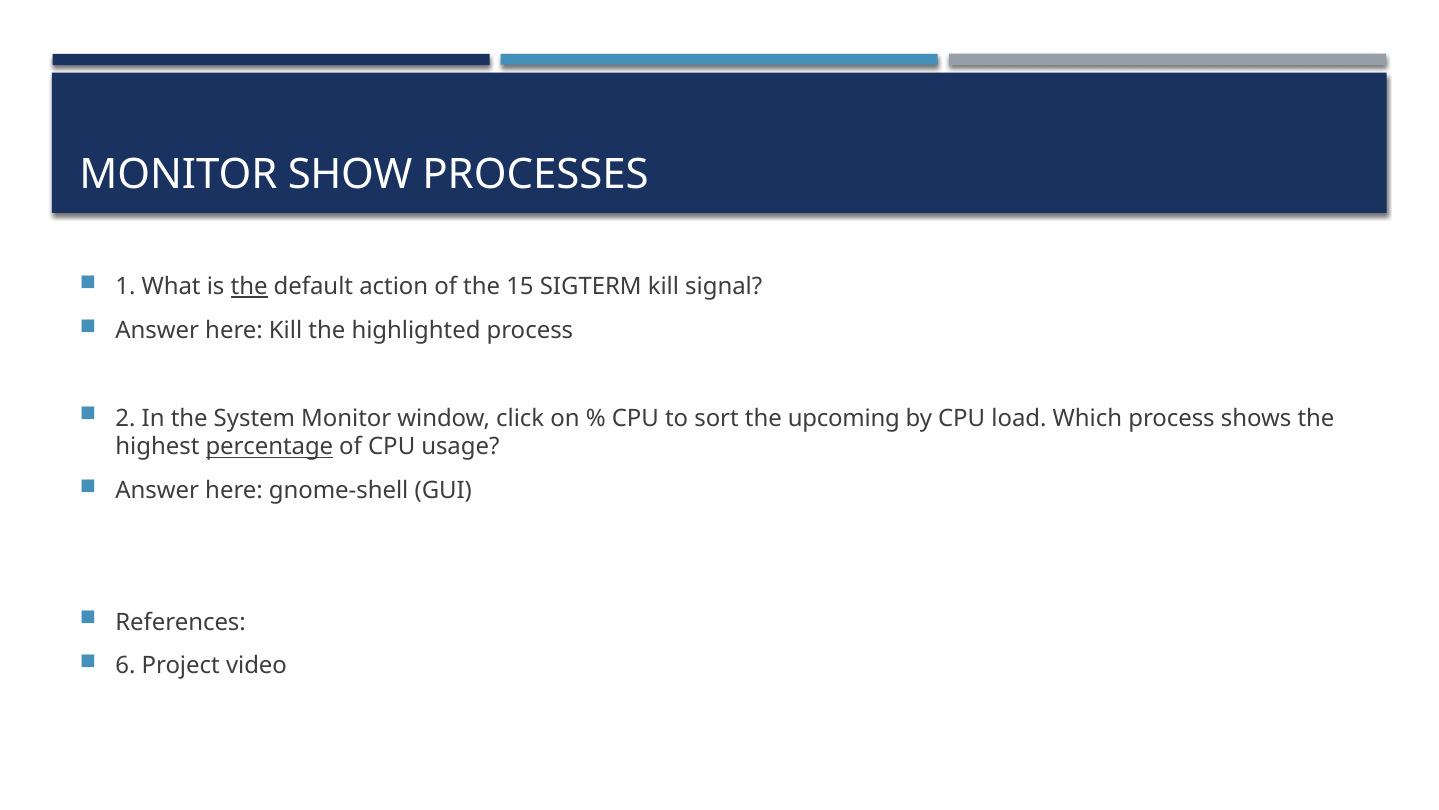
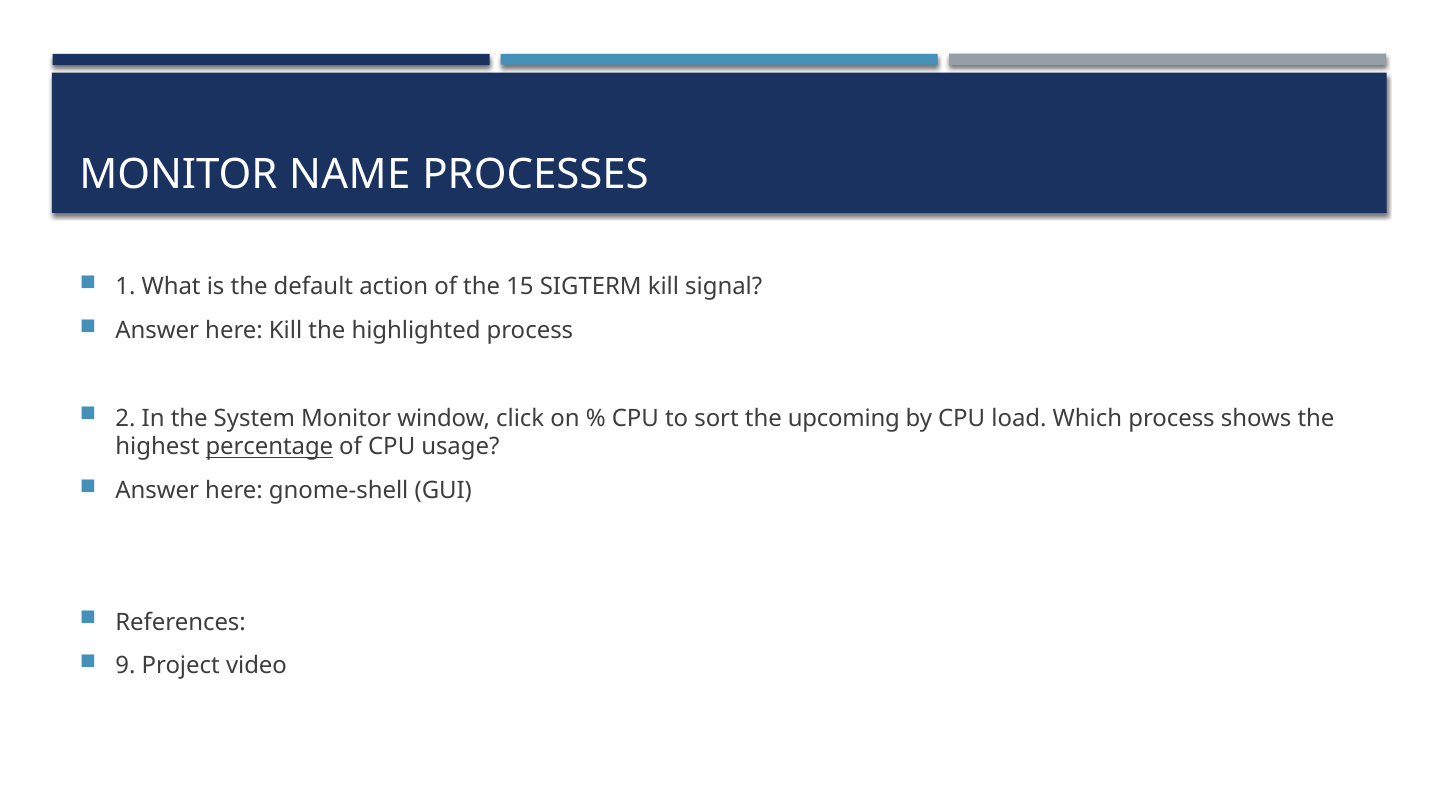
SHOW: SHOW -> NAME
the at (249, 287) underline: present -> none
6: 6 -> 9
